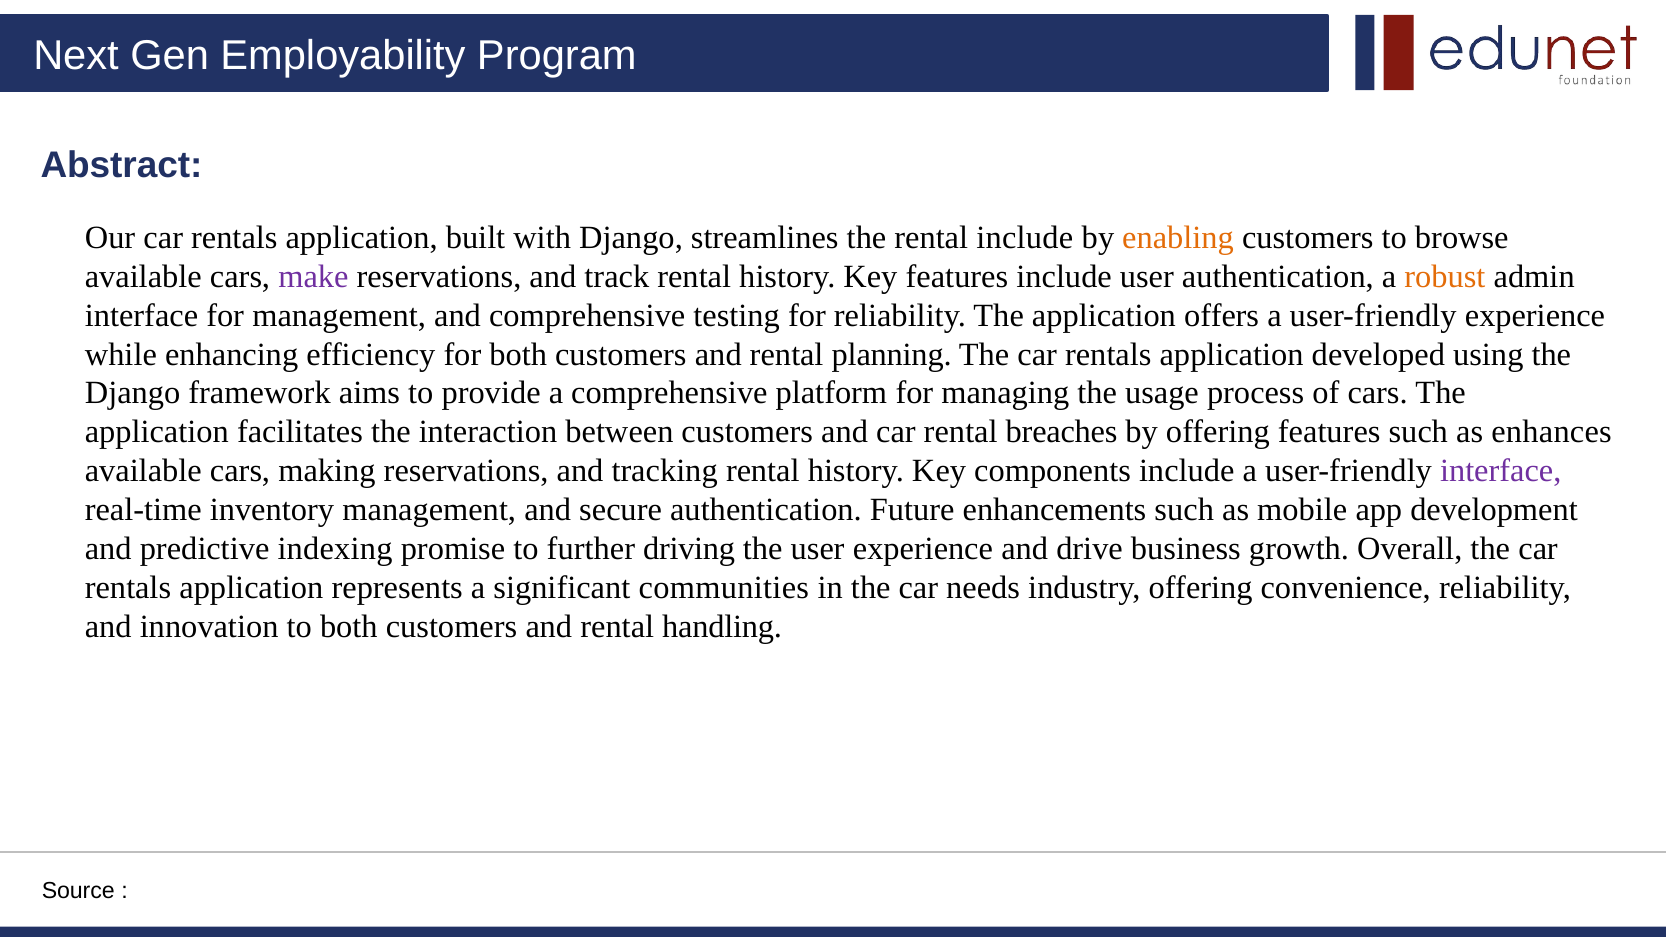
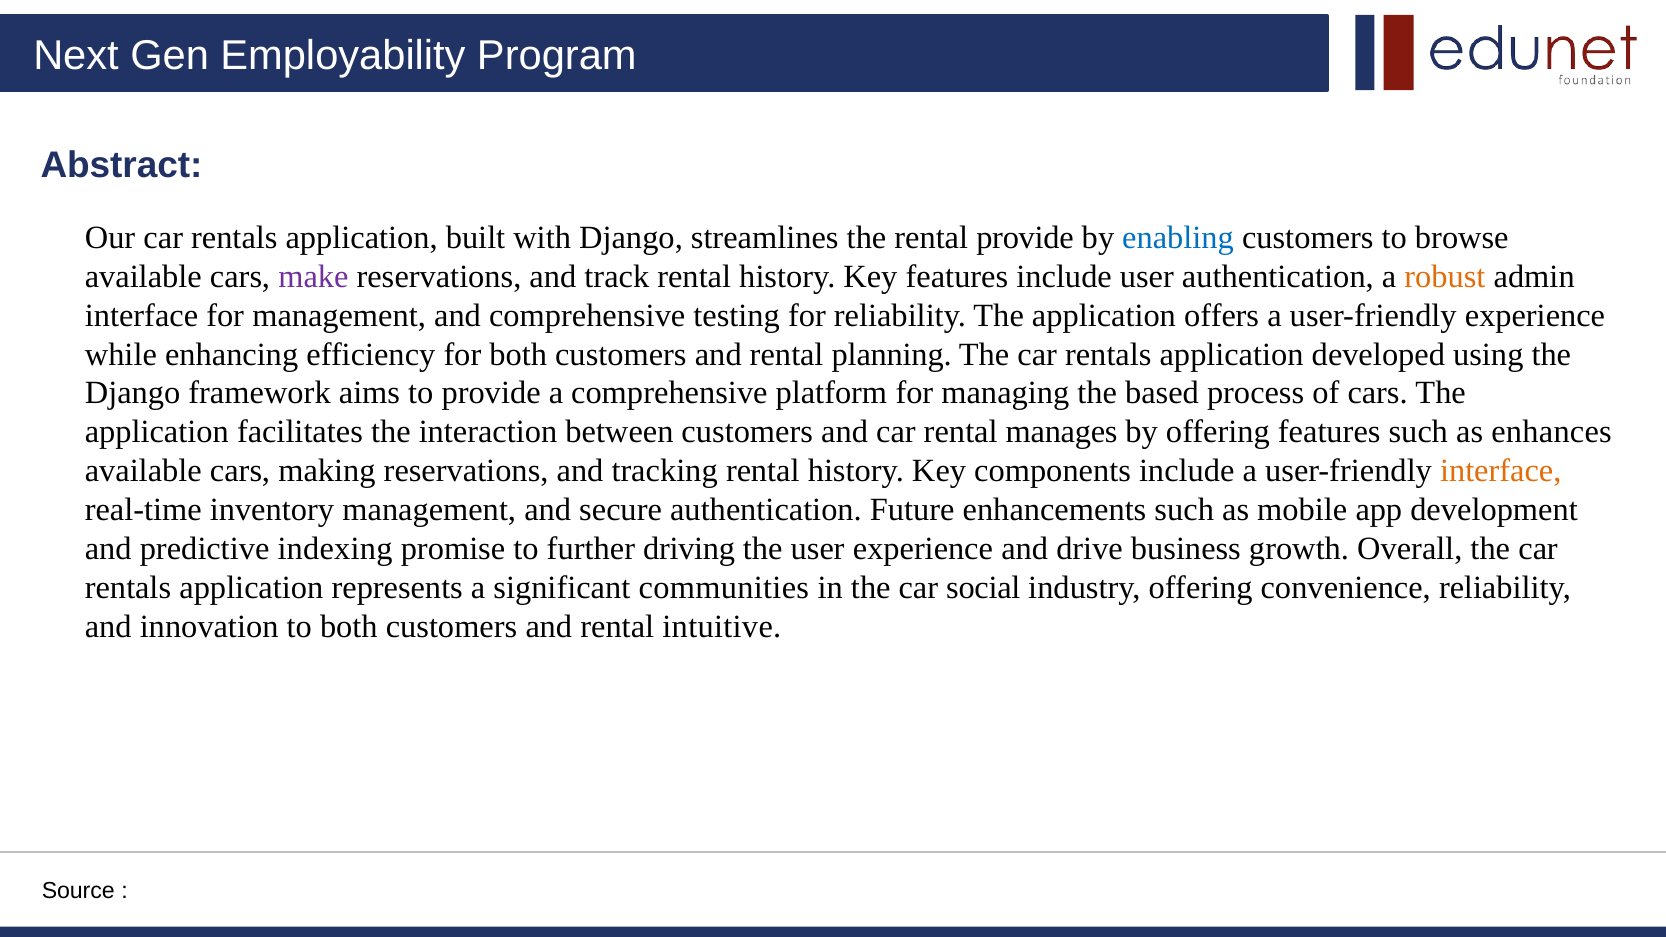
rental include: include -> provide
enabling colour: orange -> blue
usage: usage -> based
breaches: breaches -> manages
interface at (1501, 471) colour: purple -> orange
needs: needs -> social
handling: handling -> intuitive
